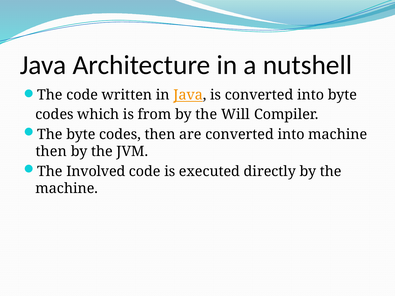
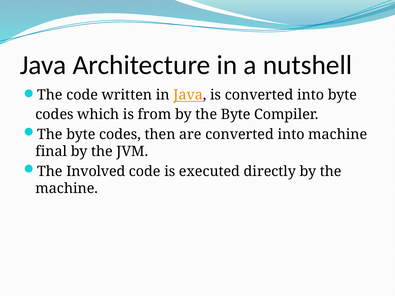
by the Will: Will -> Byte
then at (51, 152): then -> final
